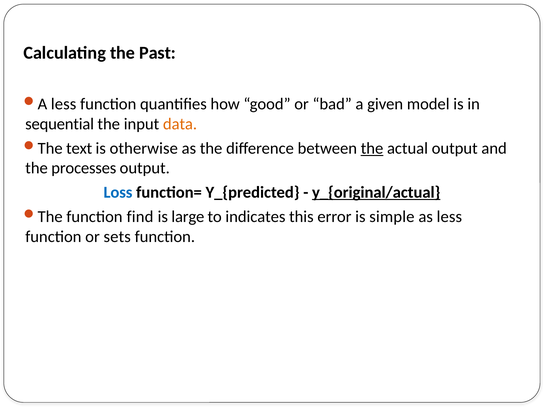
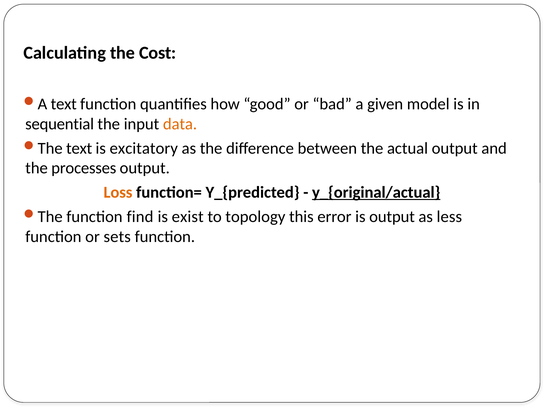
Past: Past -> Cost
less at (64, 104): less -> text
otherwise: otherwise -> excitatory
the at (372, 148) underline: present -> none
Loss colour: blue -> orange
large: large -> exist
indicates: indicates -> topology
is simple: simple -> output
